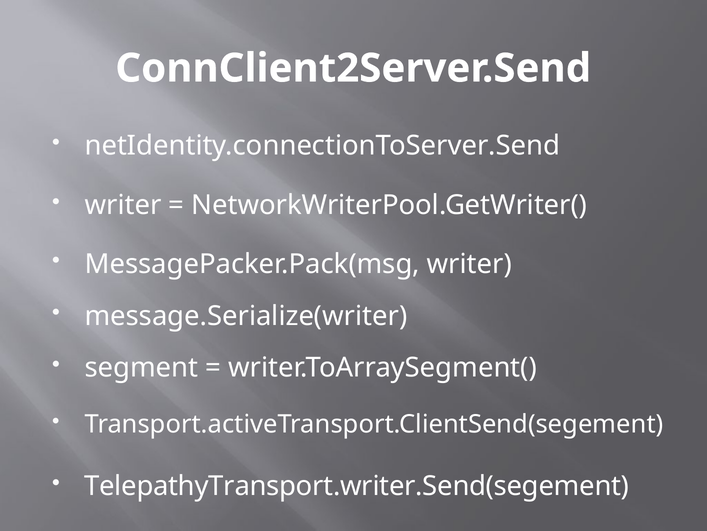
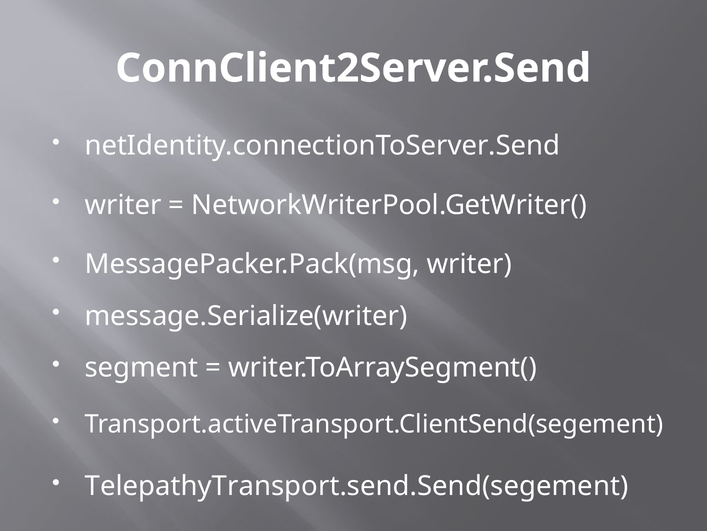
TelepathyTransport.writer.Send(segement: TelepathyTransport.writer.Send(segement -> TelepathyTransport.send.Send(segement
